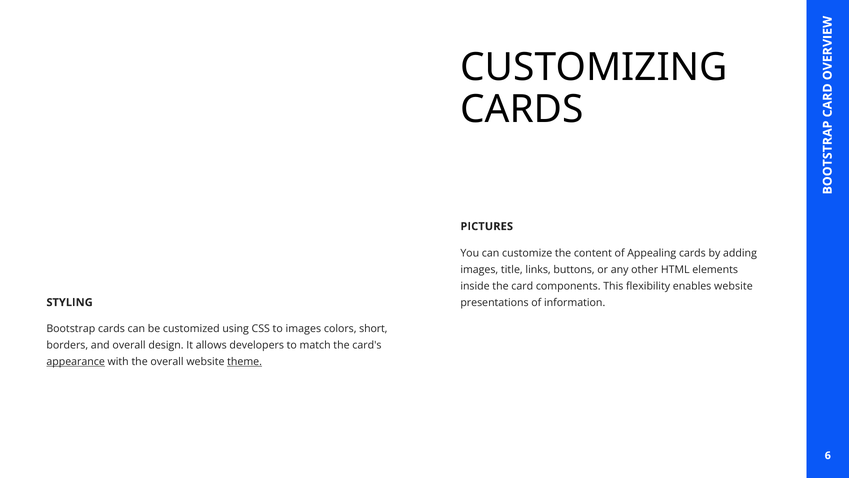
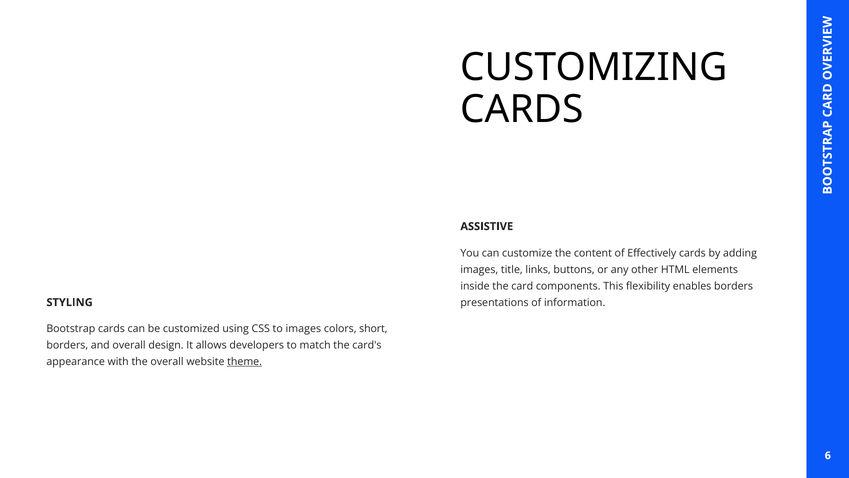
PICTURES: PICTURES -> ASSISTIVE
Appealing: Appealing -> Effectively
enables website: website -> borders
appearance underline: present -> none
